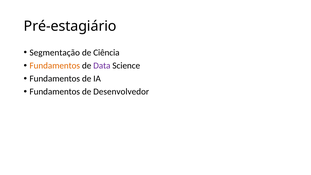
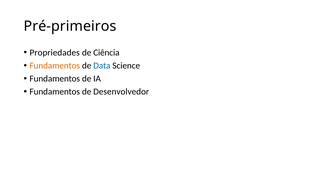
Pré-estagiário: Pré-estagiário -> Pré-primeiros
Segmentação: Segmentação -> Propriedades
Data colour: purple -> blue
